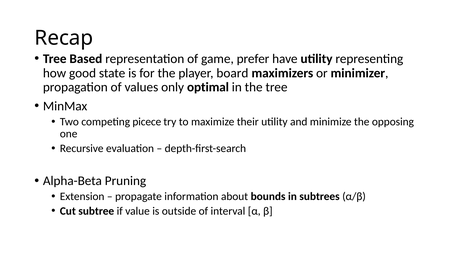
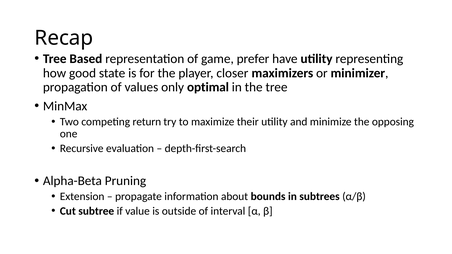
board: board -> closer
picece: picece -> return
